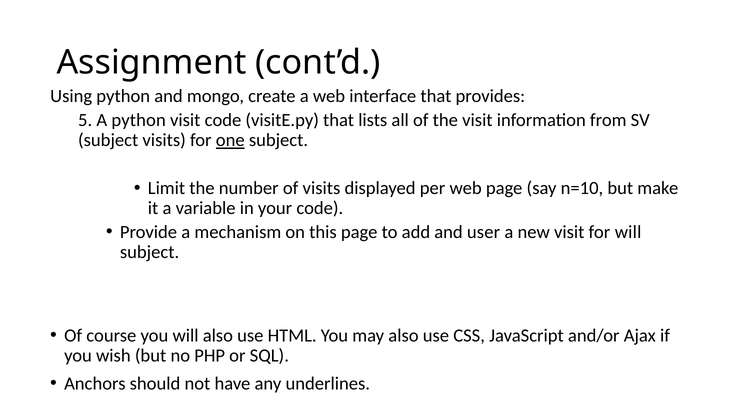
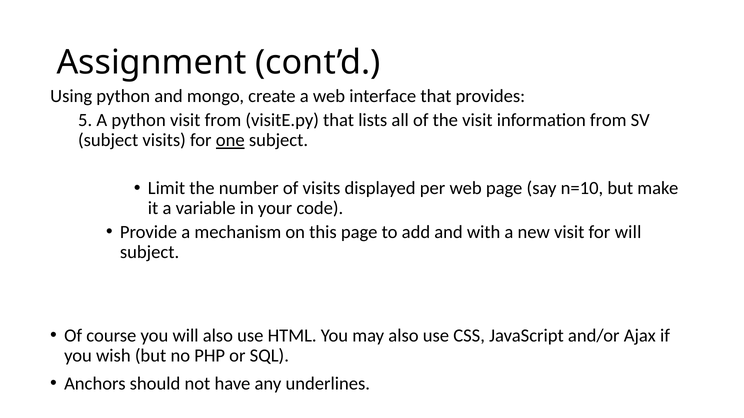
visit code: code -> from
user: user -> with
